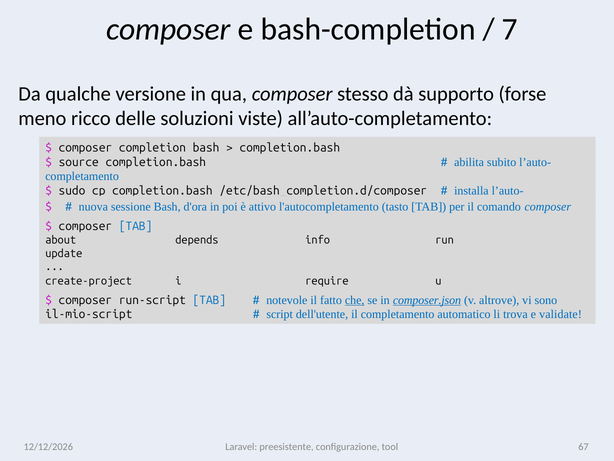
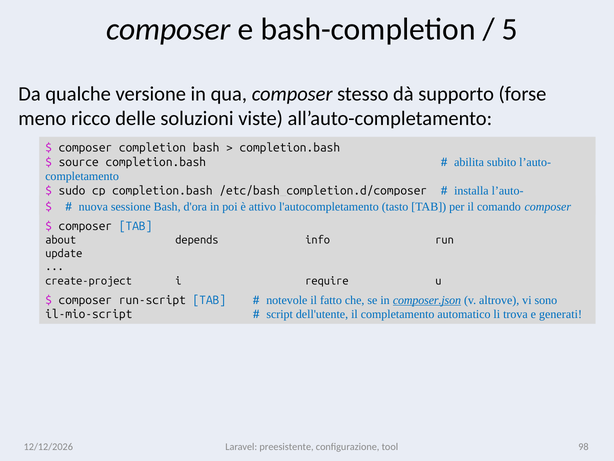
7: 7 -> 5
che underline: present -> none
validate: validate -> generati
67: 67 -> 98
